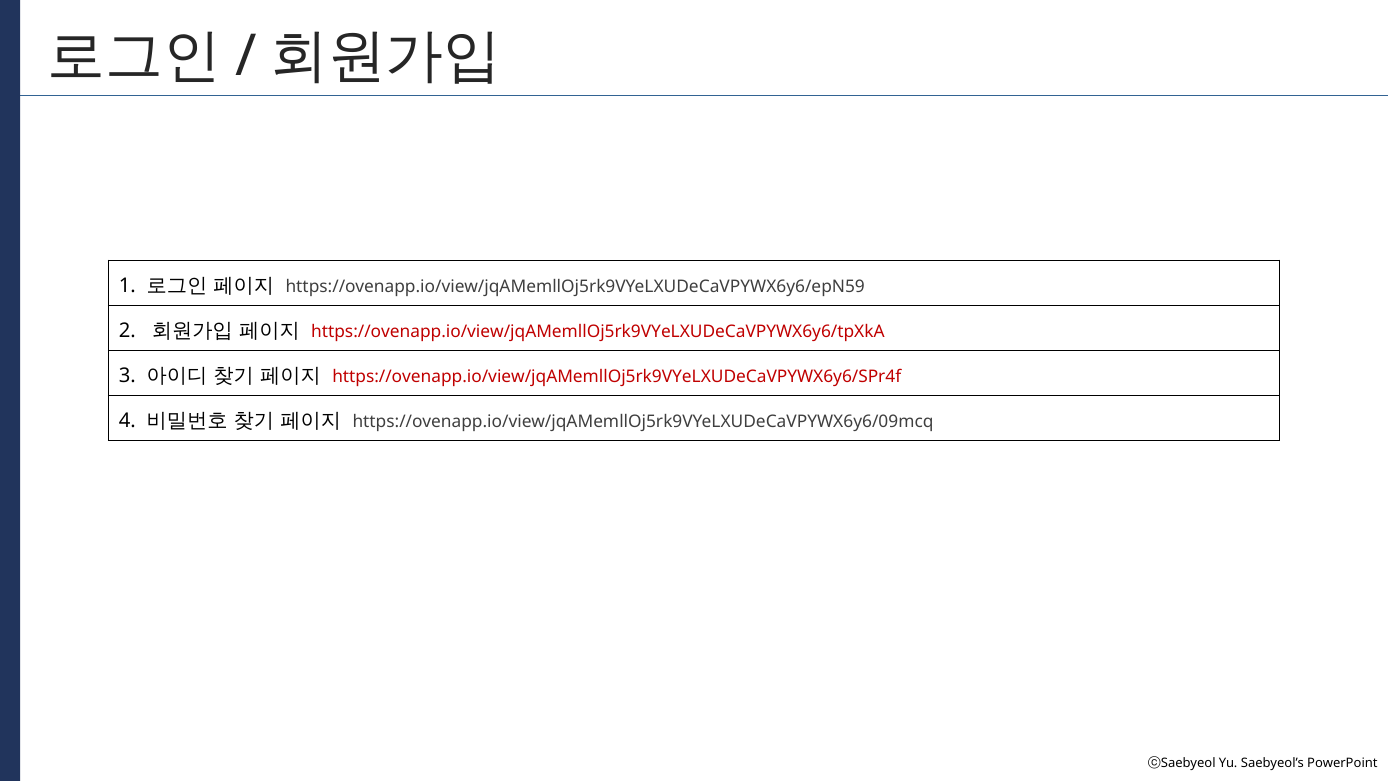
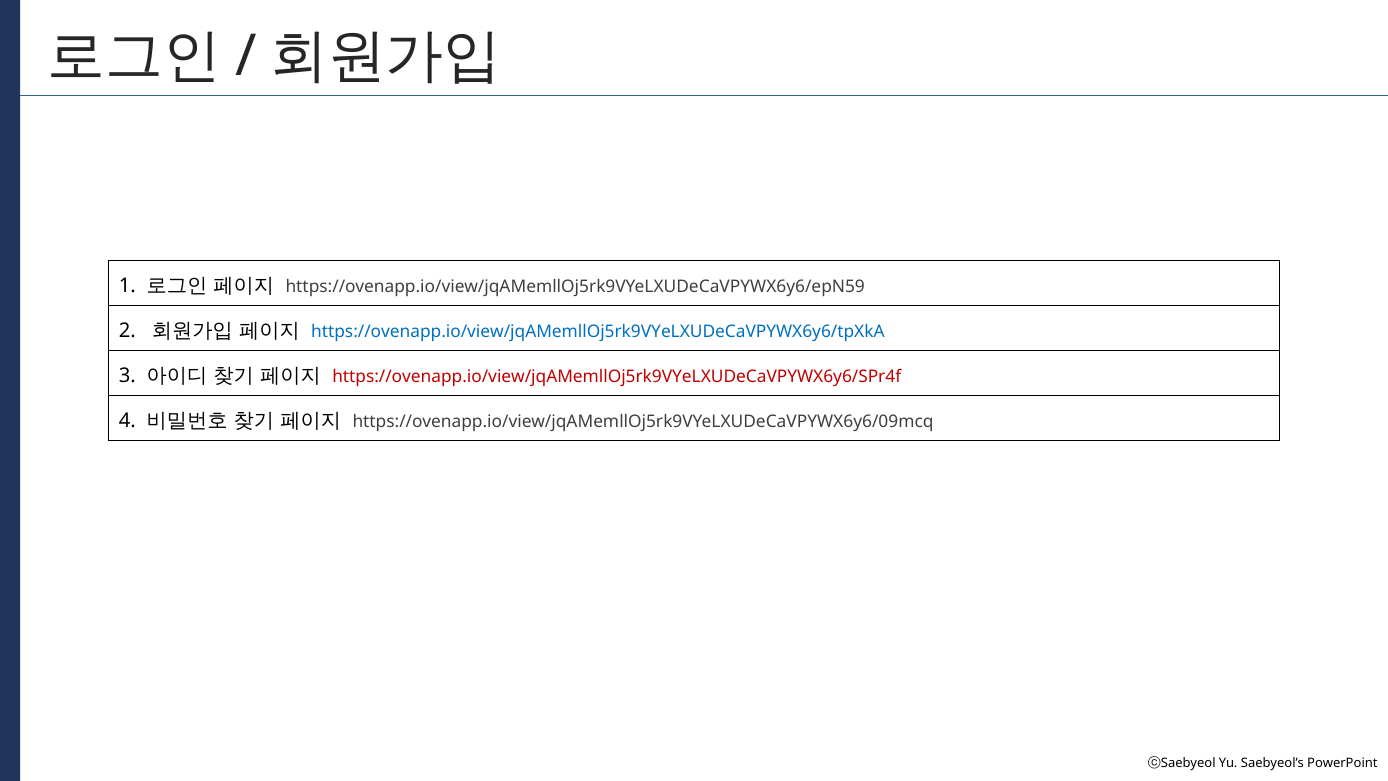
https://ovenapp.io/view/jqAMemllOj5rk9VYeLXUDeCaVPYWX6y6/tpXkA colour: red -> blue
